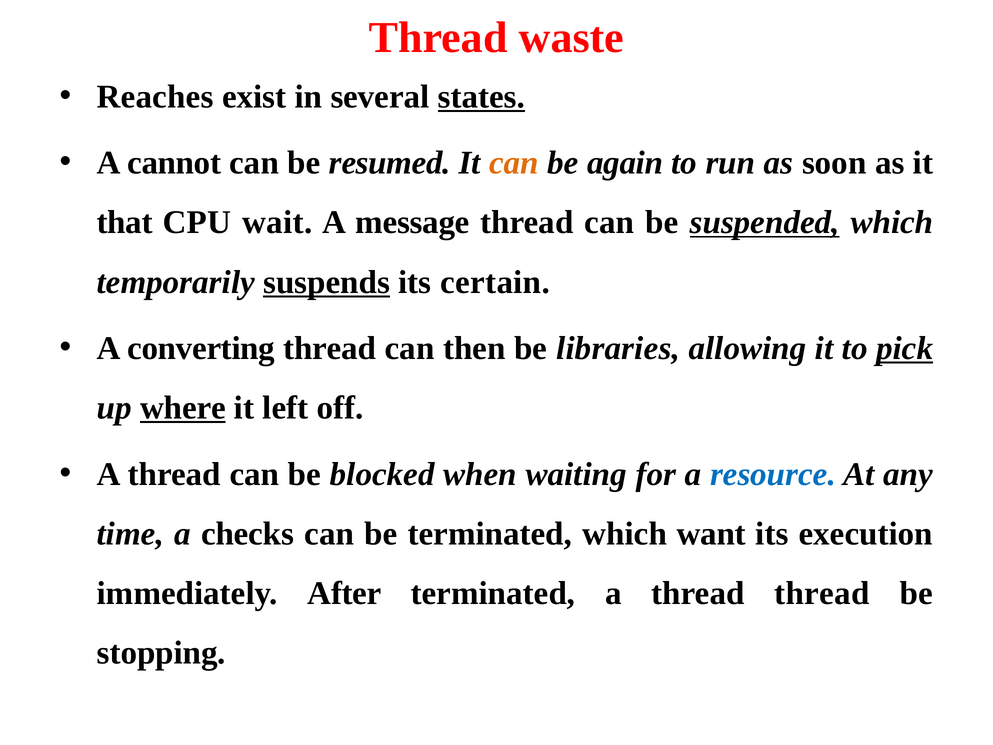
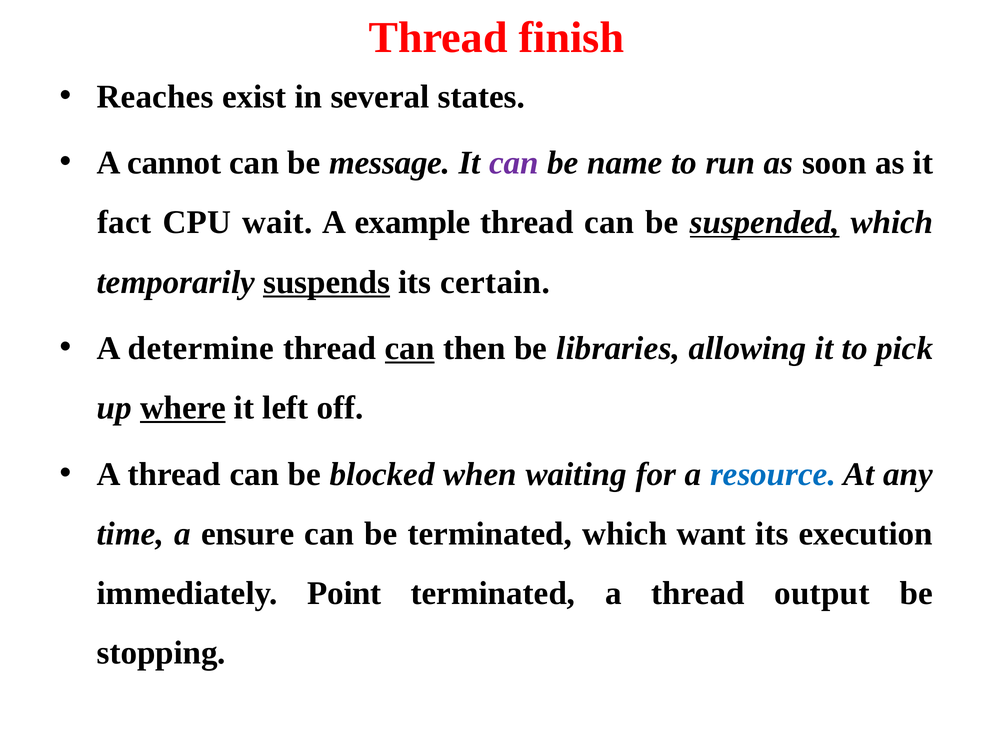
waste: waste -> finish
states underline: present -> none
resumed: resumed -> message
can at (514, 163) colour: orange -> purple
again: again -> name
that: that -> fact
message: message -> example
converting: converting -> determine
can at (410, 348) underline: none -> present
pick underline: present -> none
checks: checks -> ensure
After: After -> Point
thread thread: thread -> output
